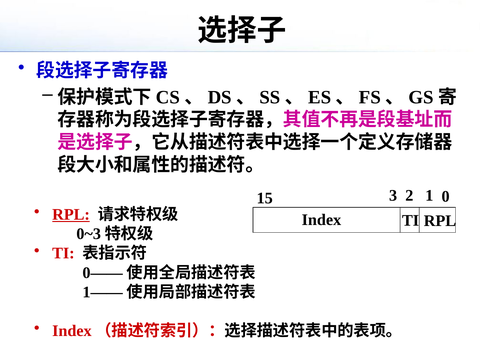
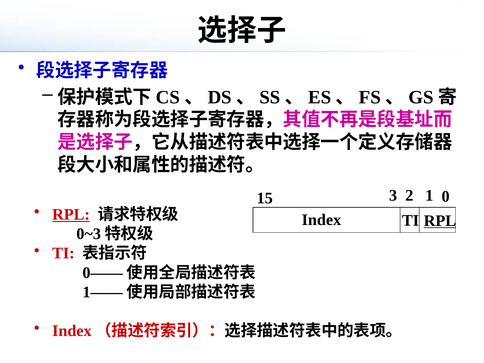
RPL at (440, 221) underline: none -> present
